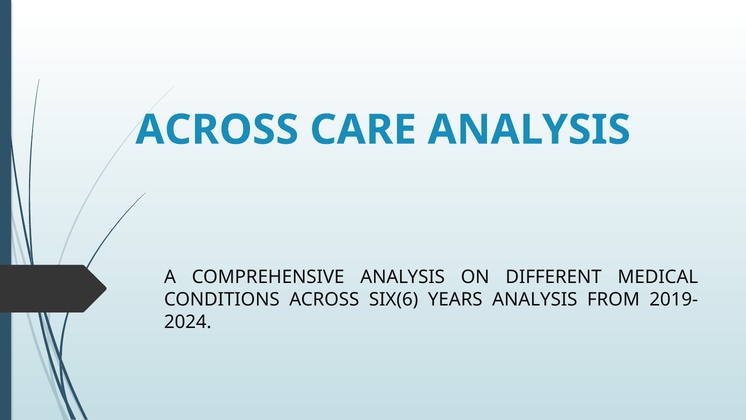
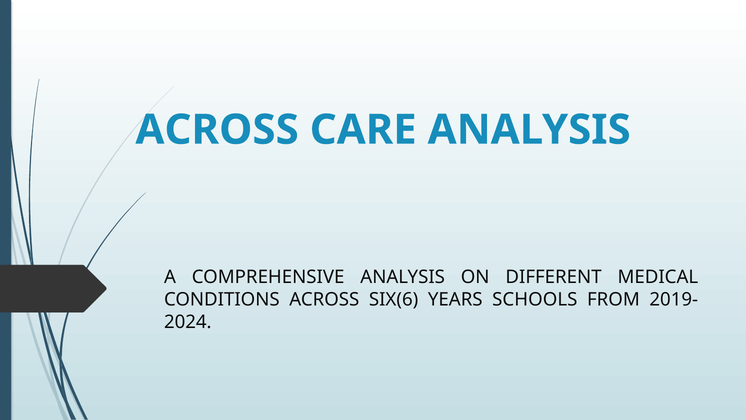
YEARS ANALYSIS: ANALYSIS -> SCHOOLS
